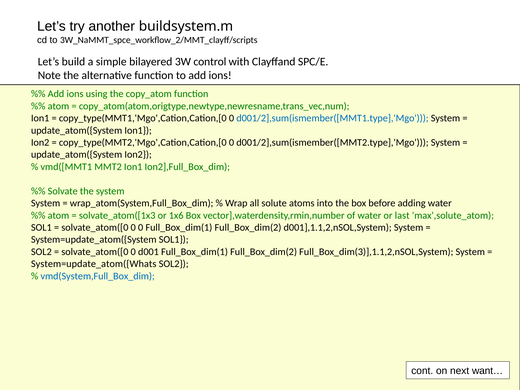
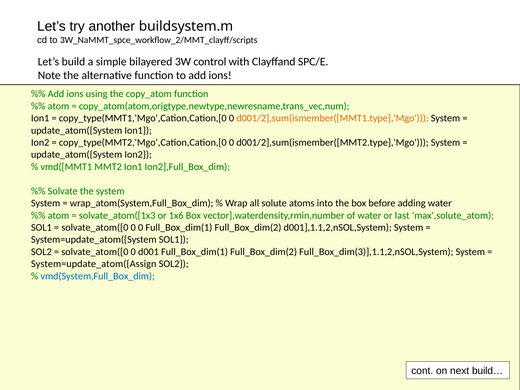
d001/2],sum(ismember([MMT1.type],'Mgo colour: blue -> orange
System=update_atom({Whats: System=update_atom({Whats -> System=update_atom({Assign
want…: want… -> build…
